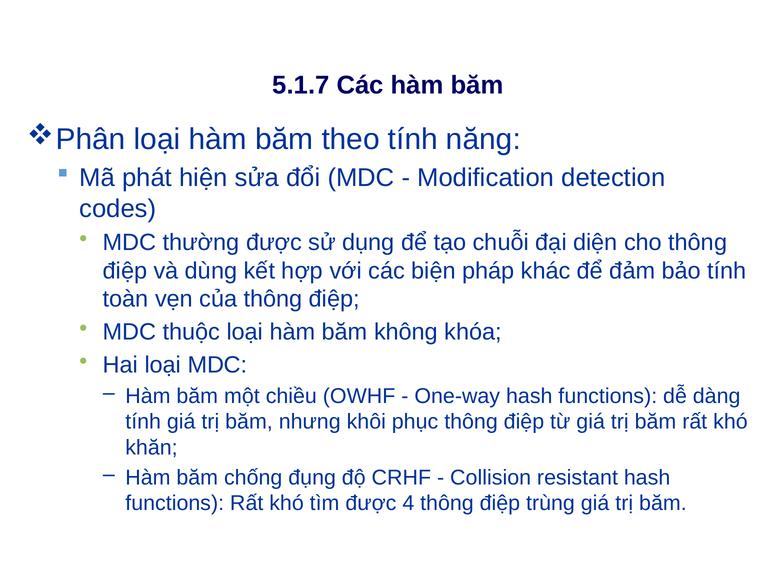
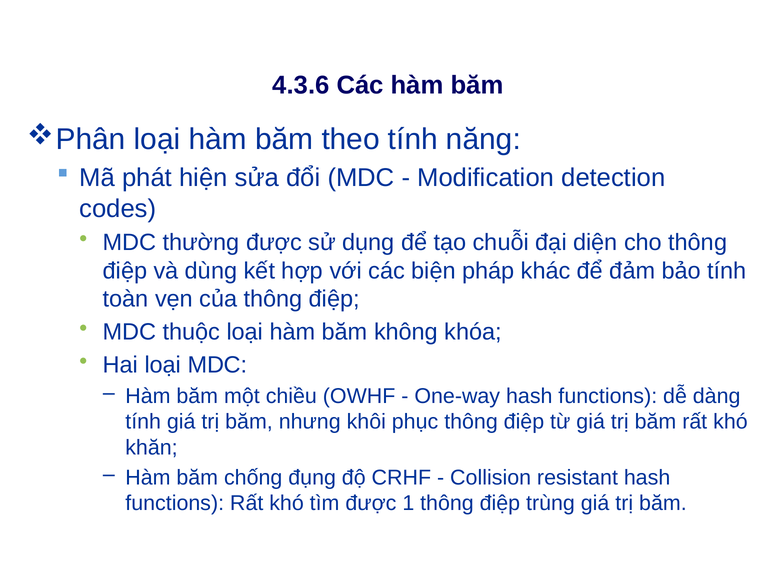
5.1.7: 5.1.7 -> 4.3.6
4: 4 -> 1
